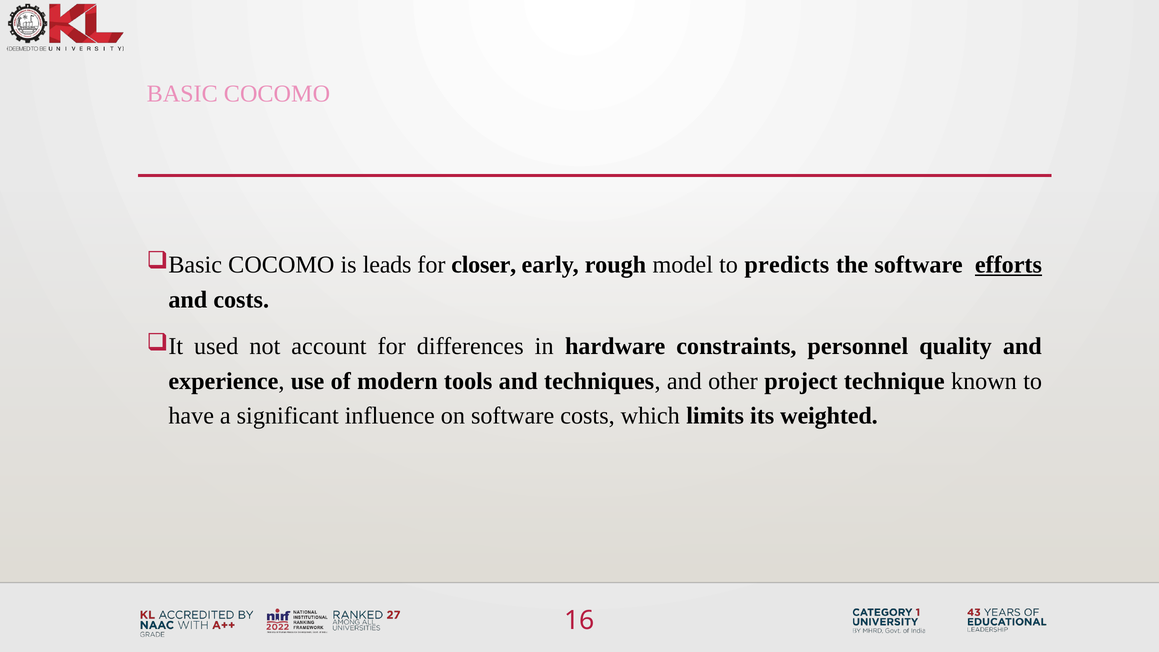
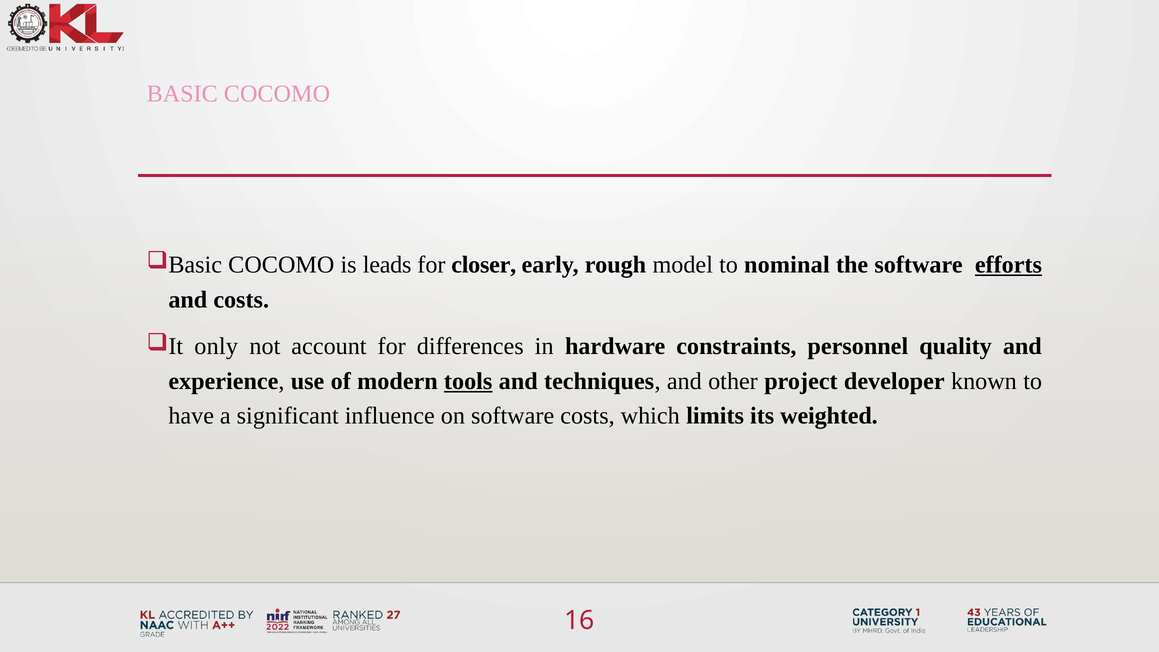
predicts: predicts -> nominal
used: used -> only
tools underline: none -> present
technique: technique -> developer
